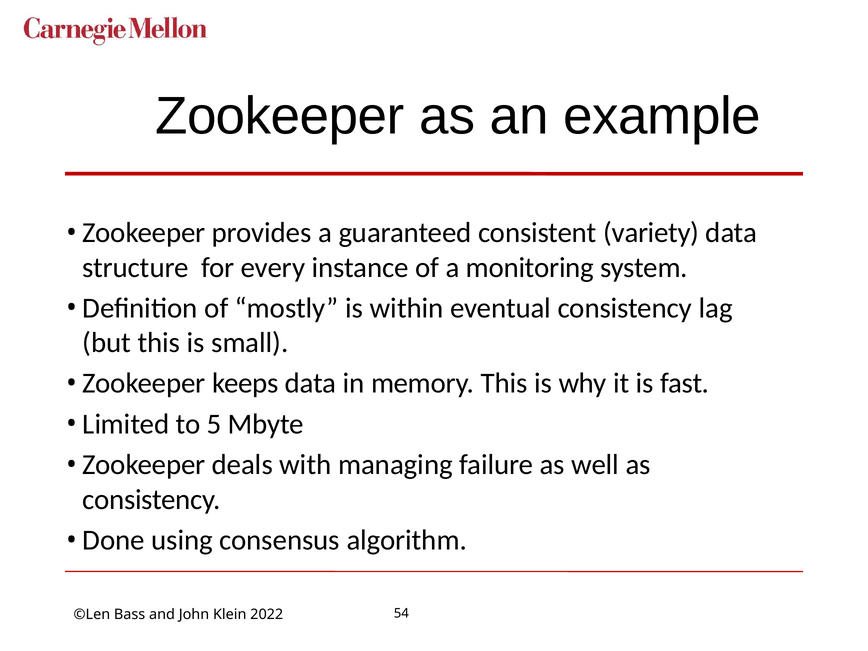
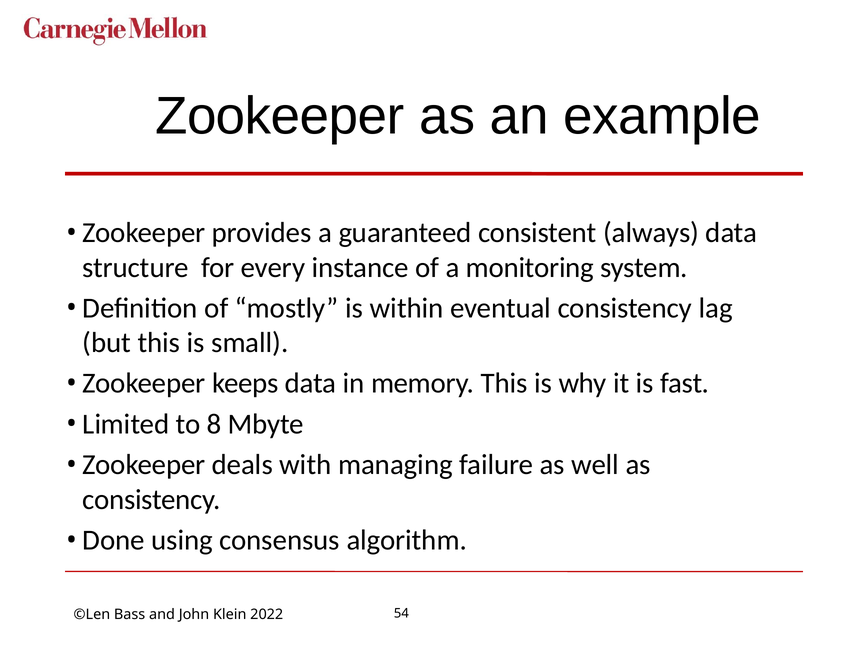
variety: variety -> always
5: 5 -> 8
